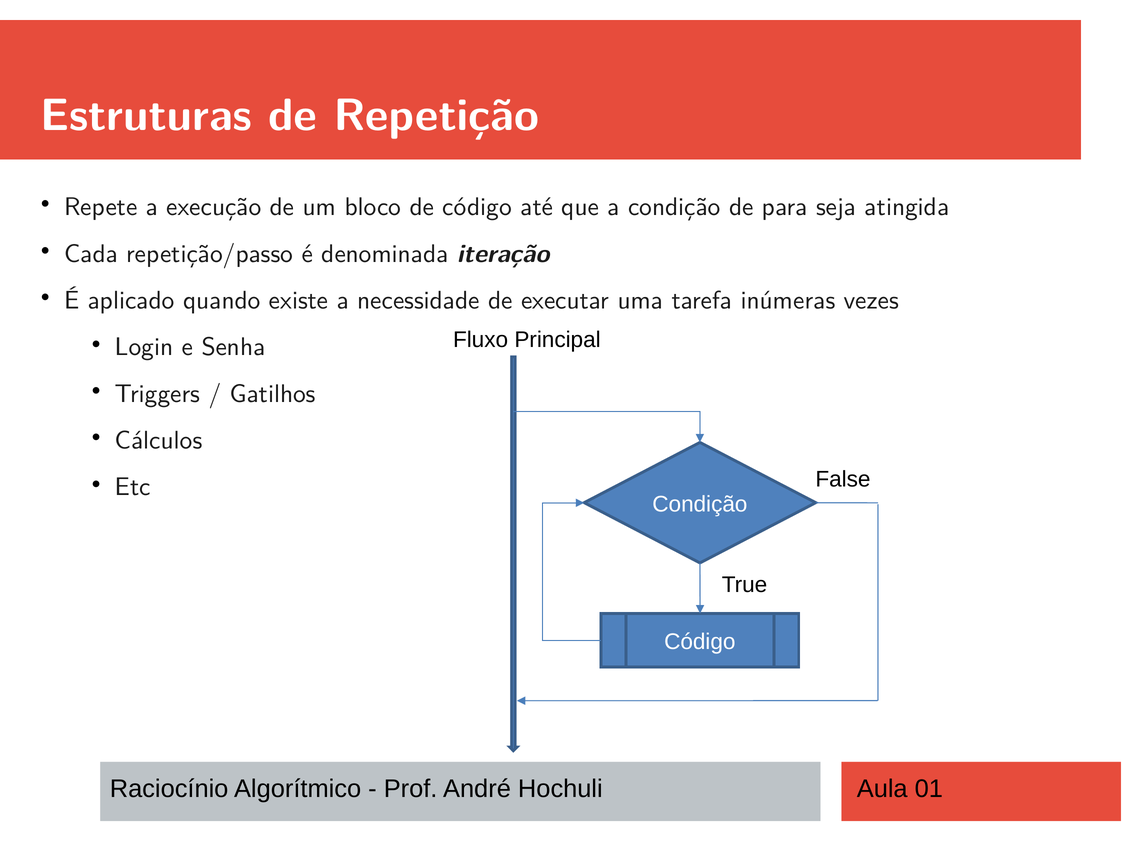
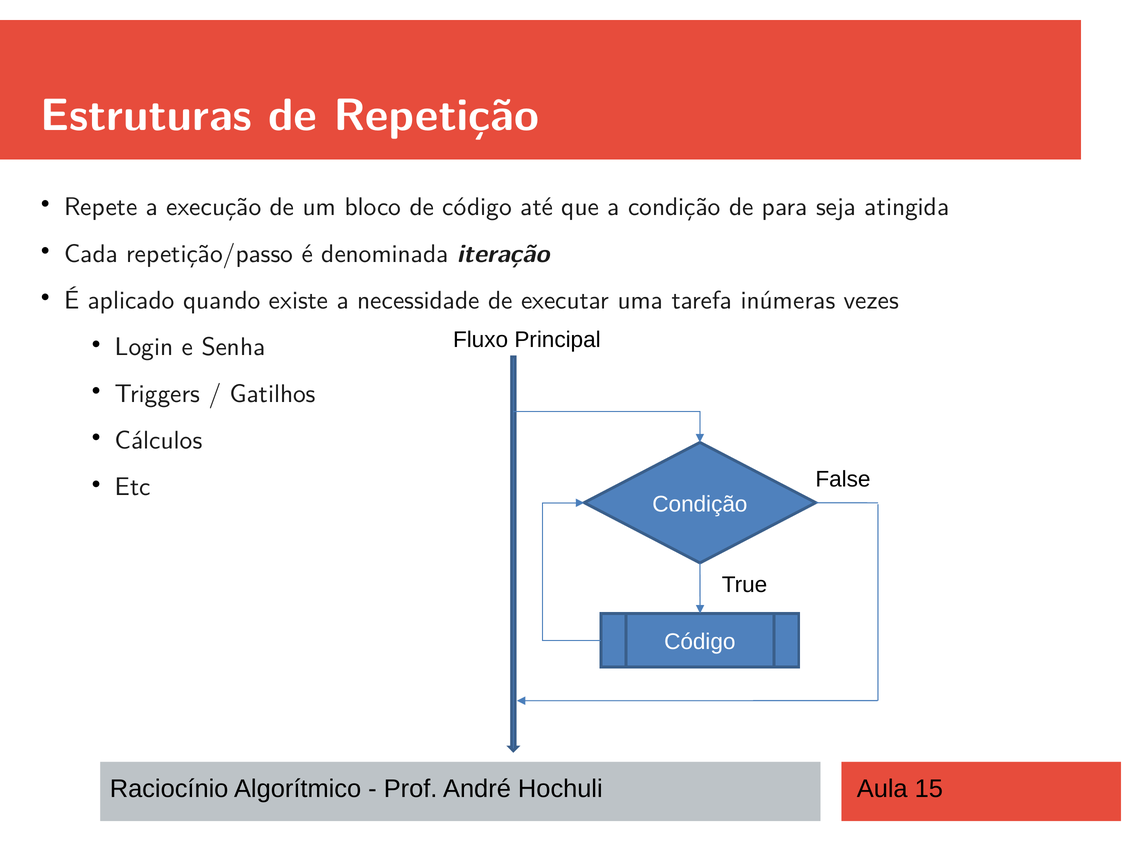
01: 01 -> 15
